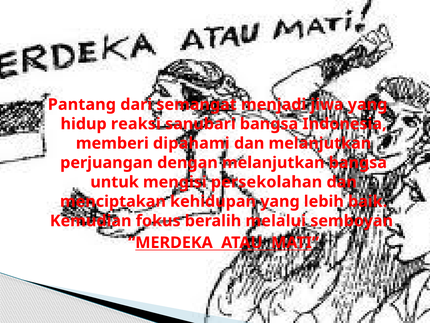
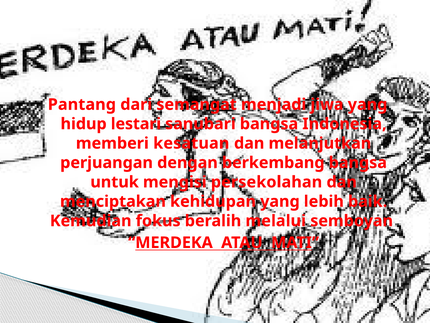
reaksi: reaksi -> lestari
dipahami: dipahami -> kesatuan
dengan melanjutkan: melanjutkan -> berkembang
